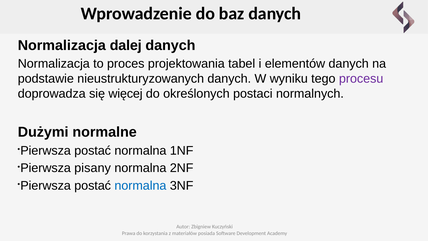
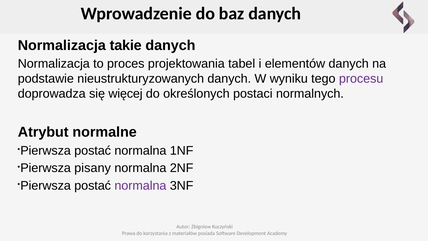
dalej: dalej -> takie
Dużymi: Dużymi -> Atrybut
normalna at (140, 186) colour: blue -> purple
